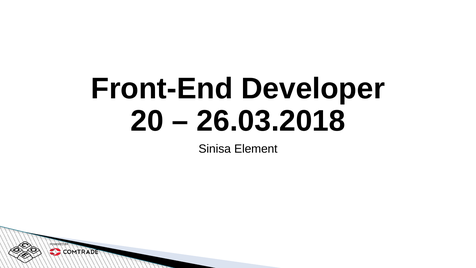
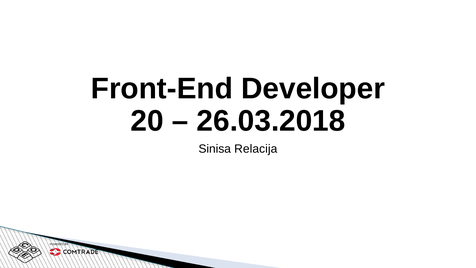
Element: Element -> Relacija
